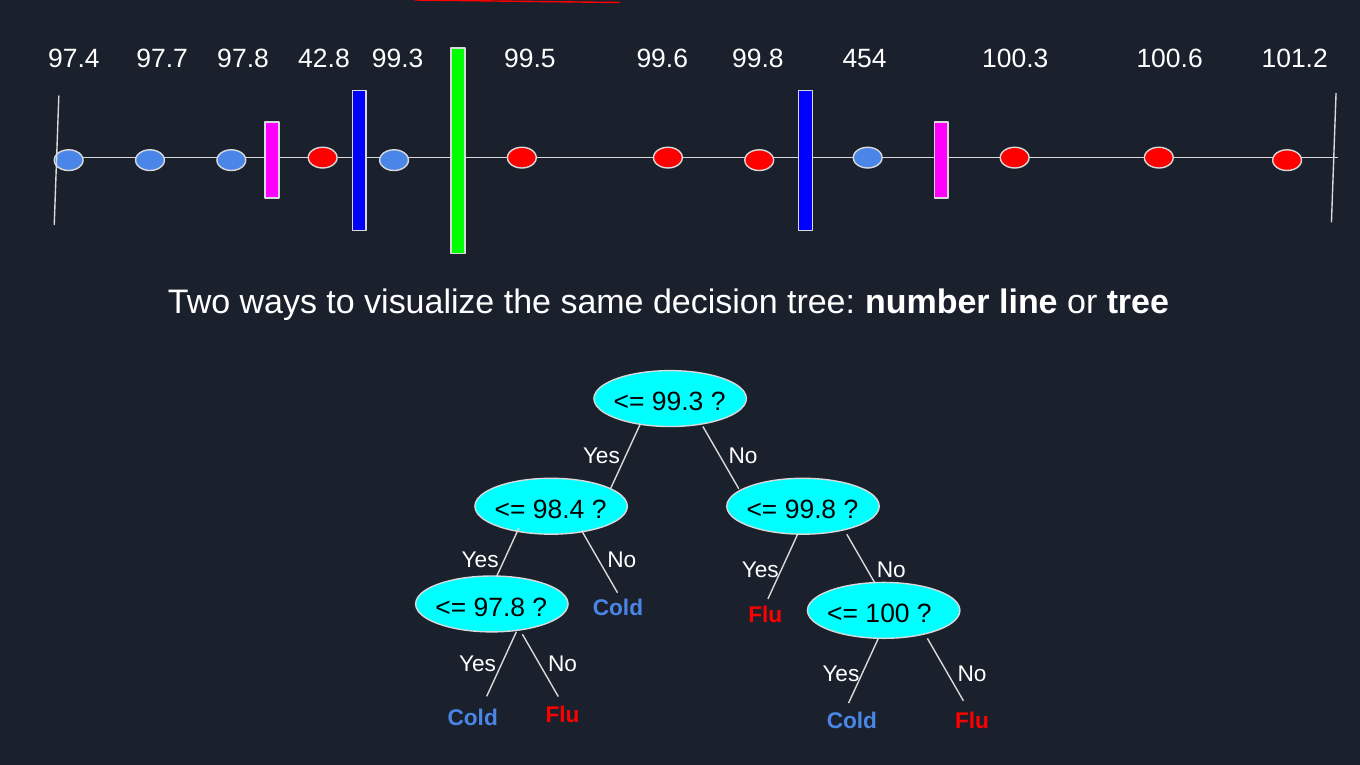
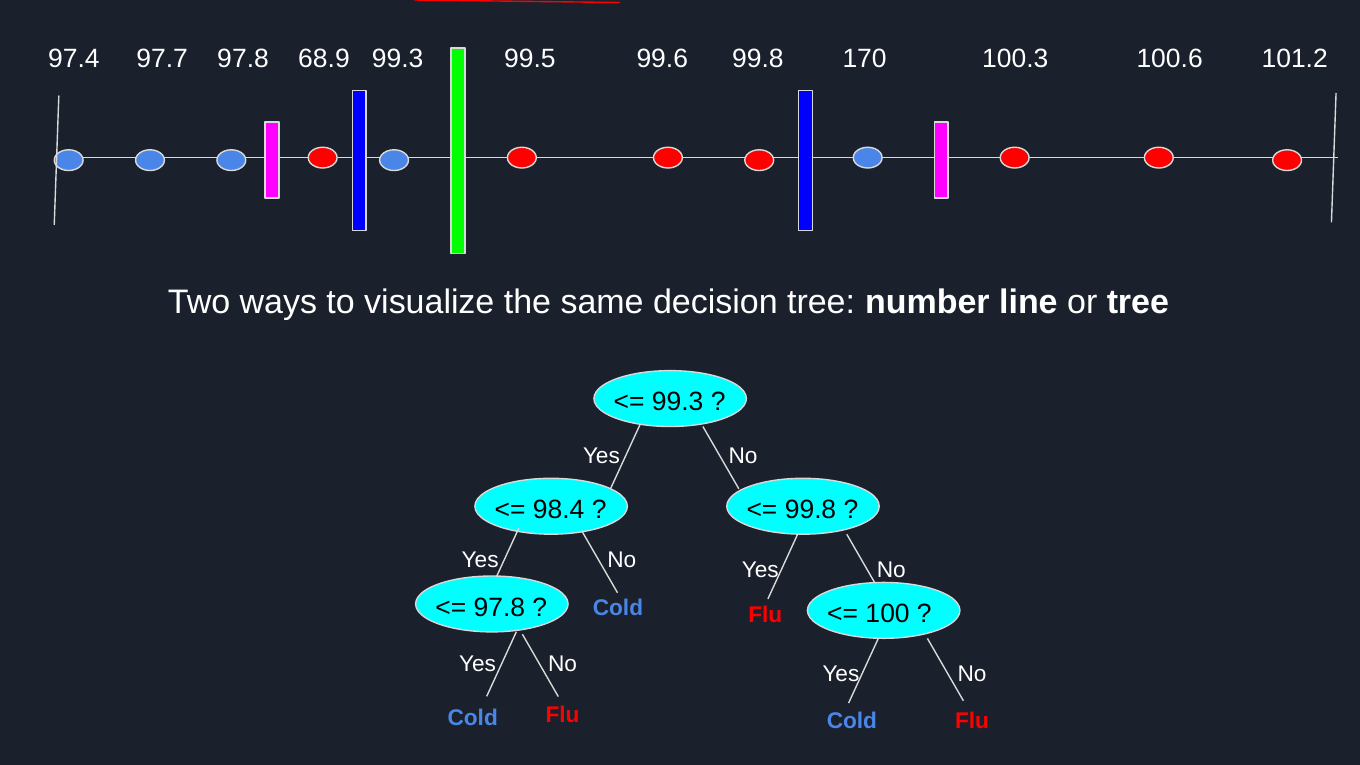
42.8: 42.8 -> 68.9
454: 454 -> 170
